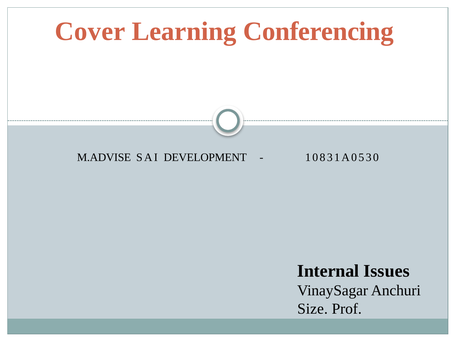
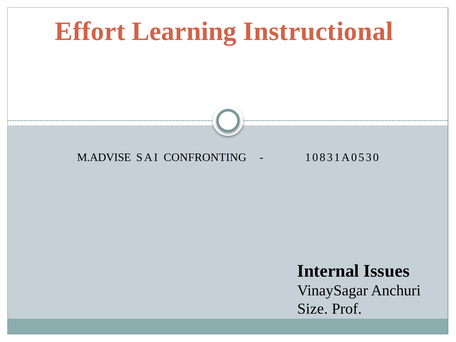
Cover: Cover -> Effort
Conferencing: Conferencing -> Instructional
DEVELOPMENT: DEVELOPMENT -> CONFRONTING
